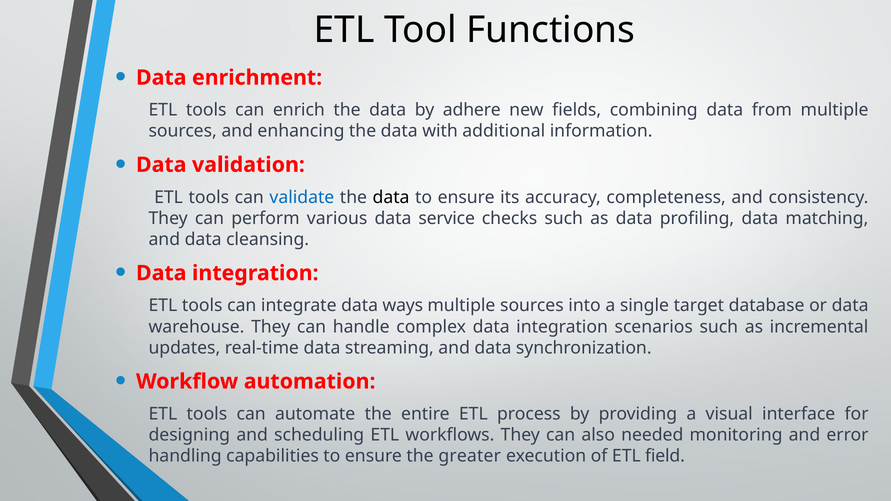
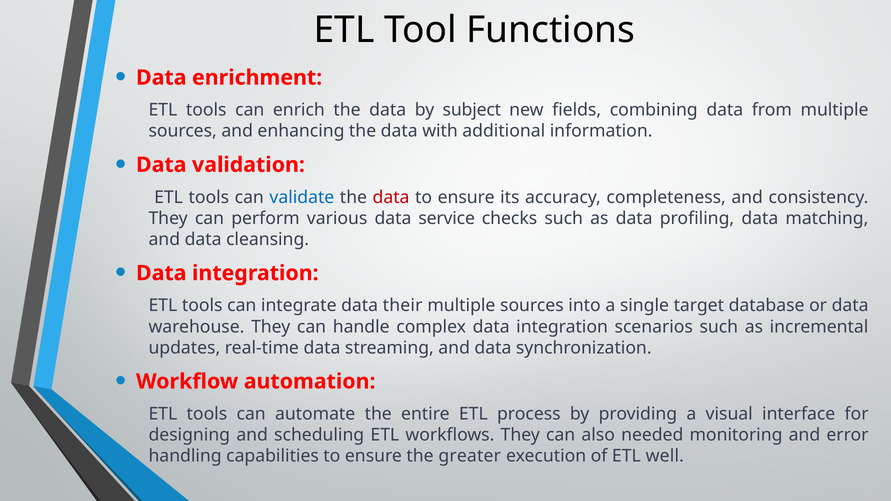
adhere: adhere -> subject
data at (391, 197) colour: black -> red
ways: ways -> their
field: field -> well
